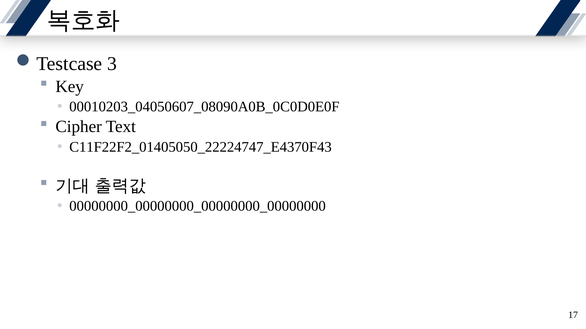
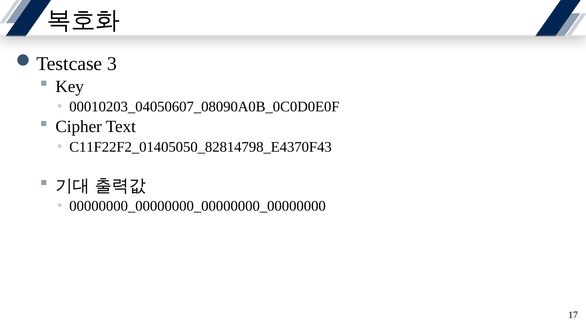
C11F22F2_01405050_22224747_E4370F43: C11F22F2_01405050_22224747_E4370F43 -> C11F22F2_01405050_82814798_E4370F43
